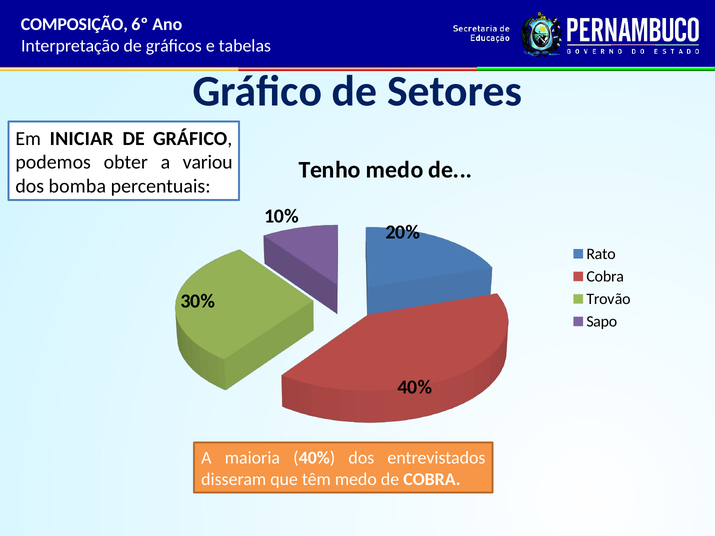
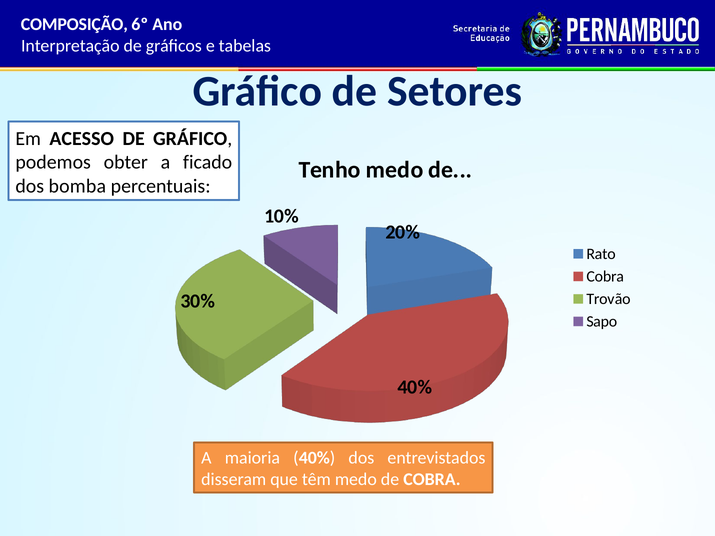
INICIAR: INICIAR -> ACESSO
variou: variou -> ficado
